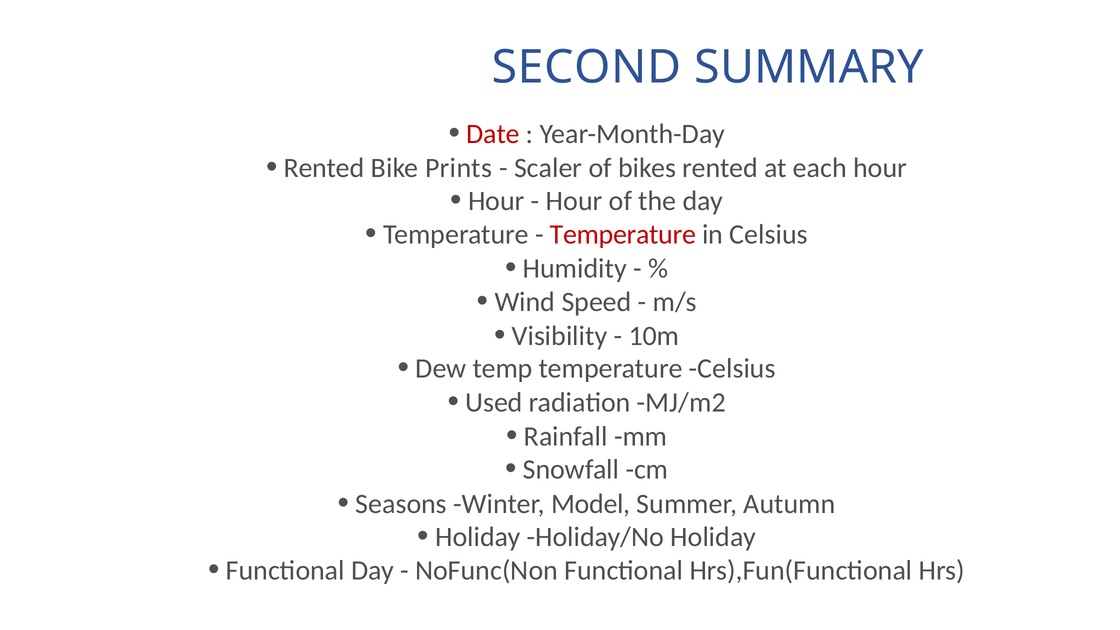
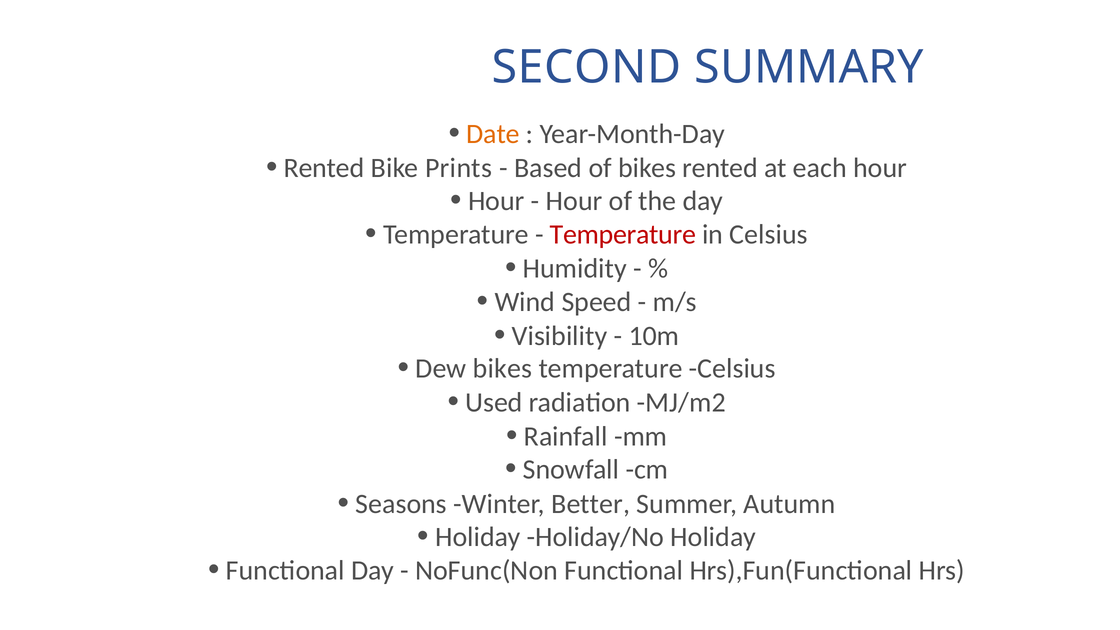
Date colour: red -> orange
Scaler: Scaler -> Based
Dew temp: temp -> bikes
Model: Model -> Better
